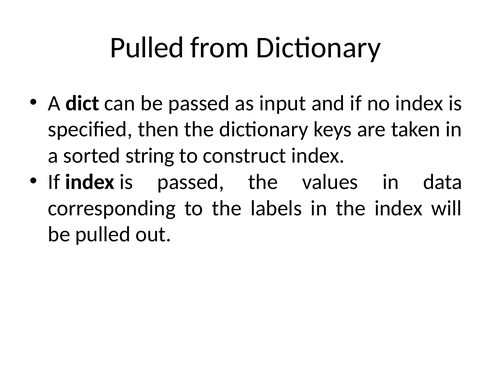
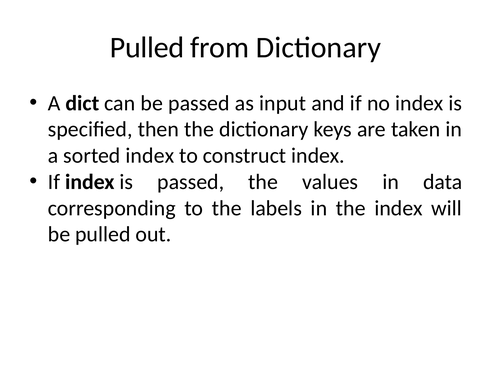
sorted string: string -> index
